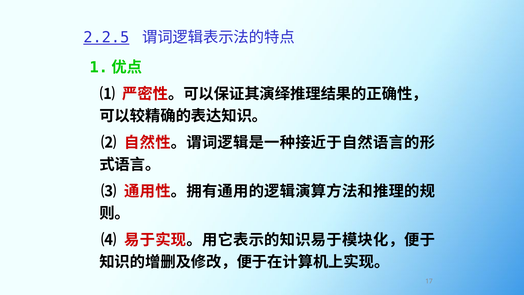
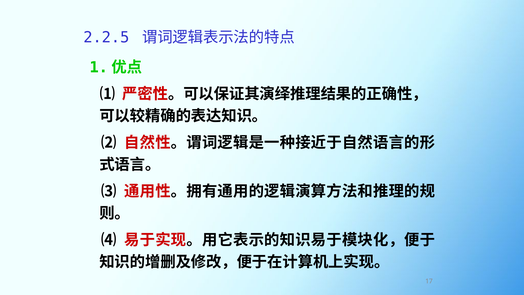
2.2.5 underline: present -> none
